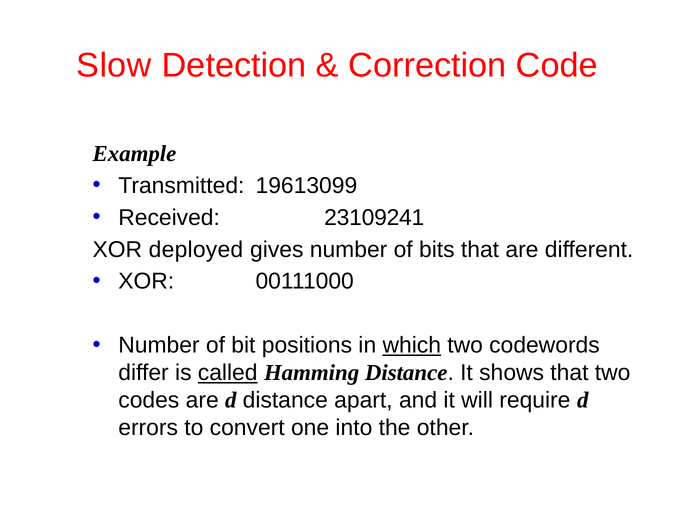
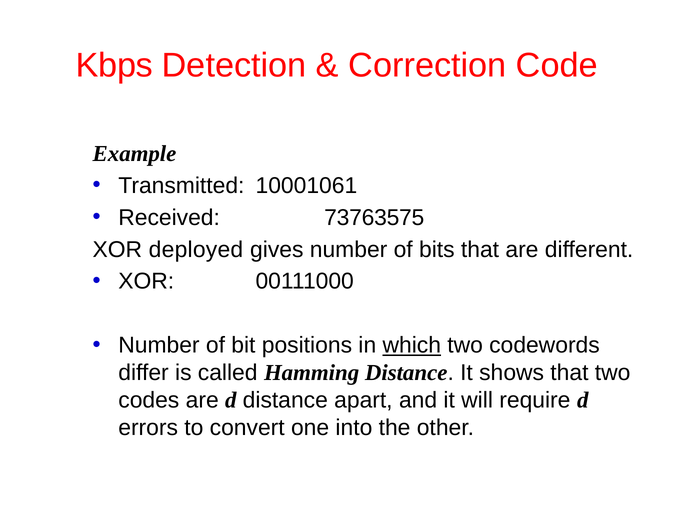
Slow: Slow -> Kbps
19613099: 19613099 -> 10001061
23109241: 23109241 -> 73763575
called underline: present -> none
